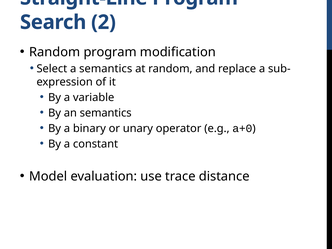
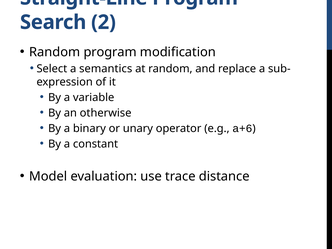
an semantics: semantics -> otherwise
a+0: a+0 -> a+6
